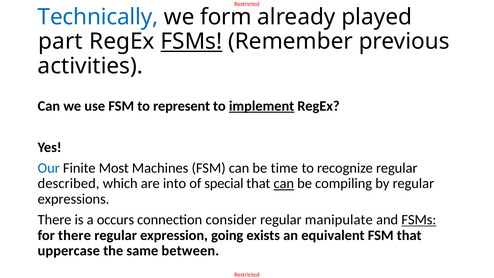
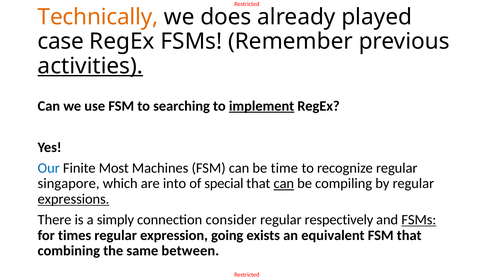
Technically colour: blue -> orange
form: form -> does
part: part -> case
FSMs at (191, 41) underline: present -> none
activities underline: none -> present
represent: represent -> searching
described: described -> singapore
expressions underline: none -> present
occurs: occurs -> simply
manipulate: manipulate -> respectively
for there: there -> times
uppercase: uppercase -> combining
